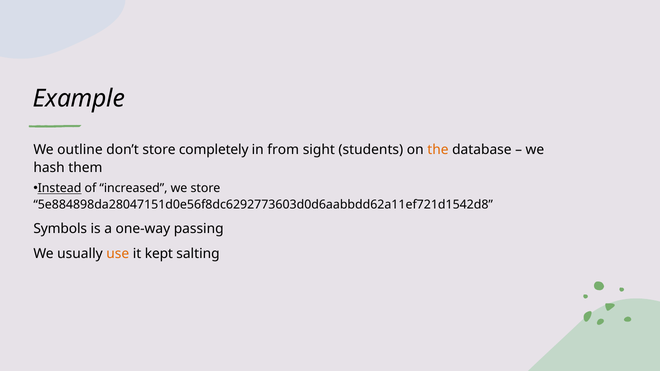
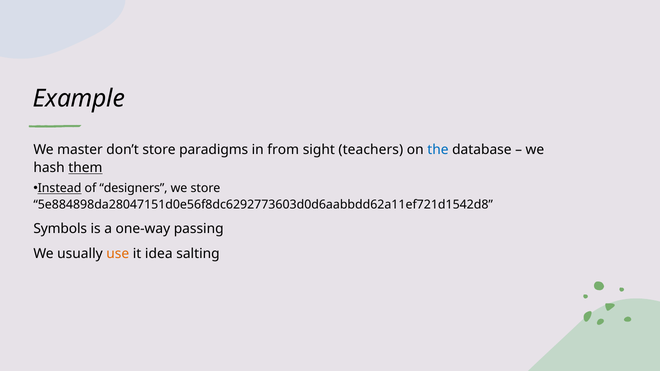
outline: outline -> master
completely: completely -> paradigms
students: students -> teachers
the colour: orange -> blue
them underline: none -> present
increased: increased -> designers
kept: kept -> idea
